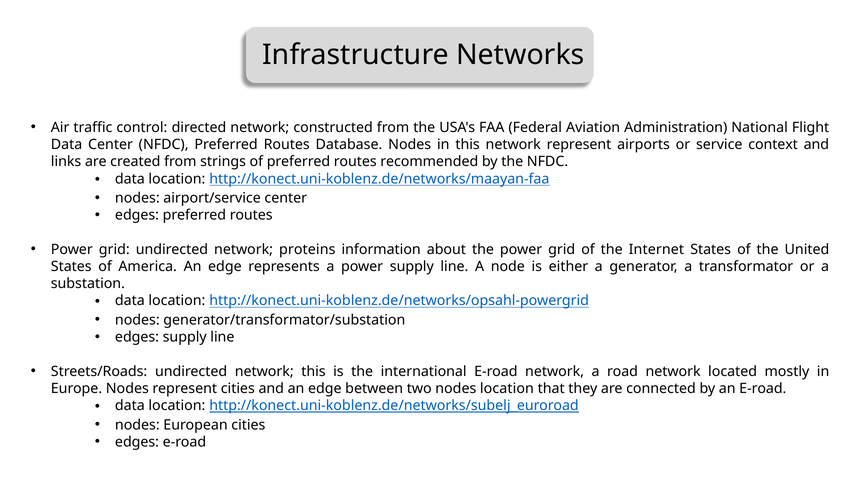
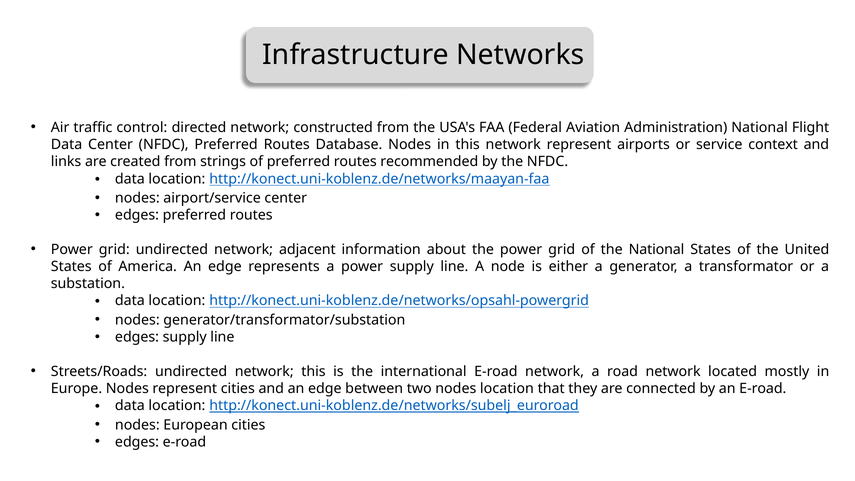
proteins: proteins -> adjacent
the Internet: Internet -> National
